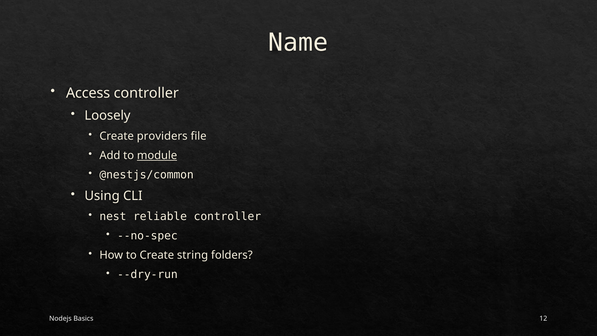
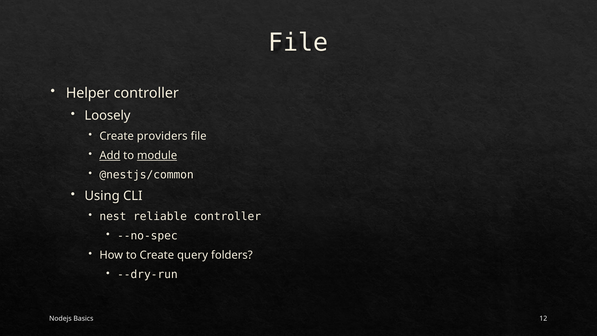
Name at (298, 43): Name -> File
Access: Access -> Helper
Add underline: none -> present
string: string -> query
